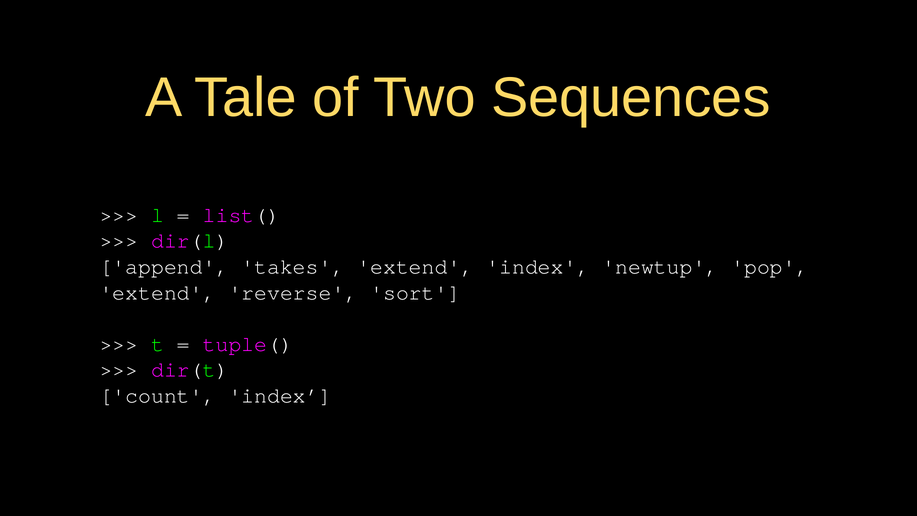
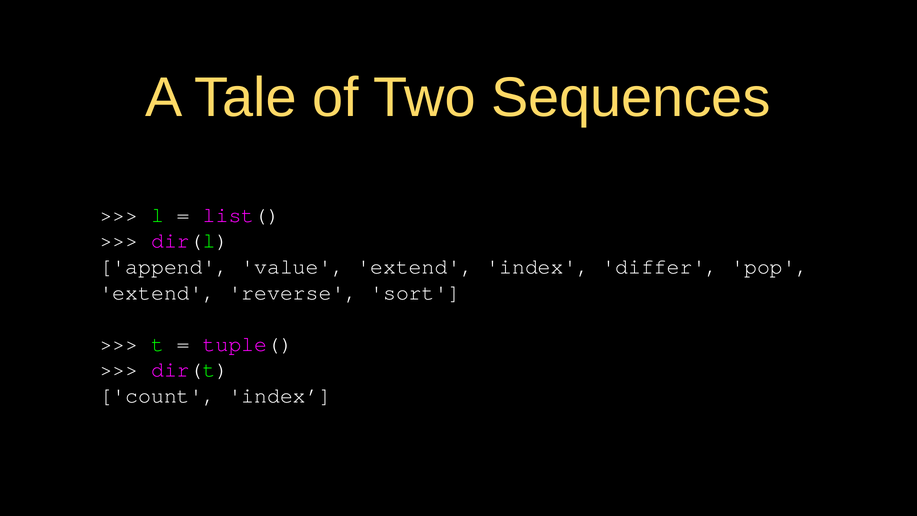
takes: takes -> value
newtup: newtup -> differ
